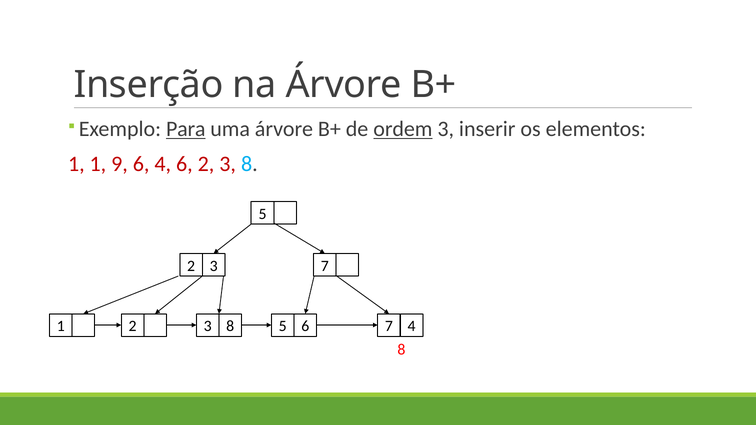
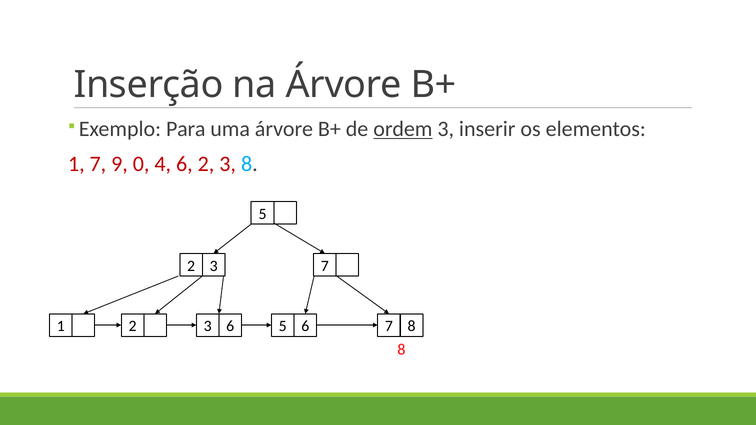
Para underline: present -> none
1 1: 1 -> 7
9 6: 6 -> 0
8 at (230, 326): 8 -> 6
7 4: 4 -> 8
